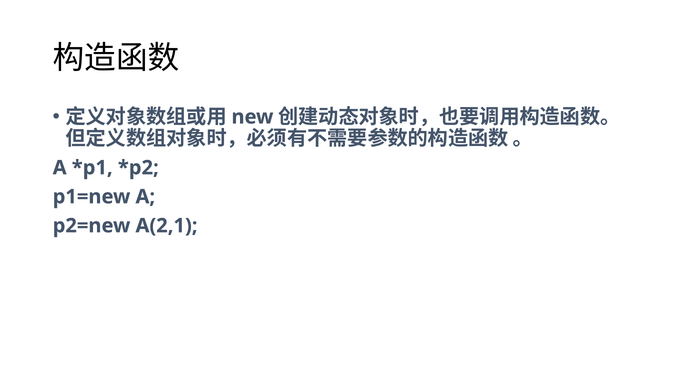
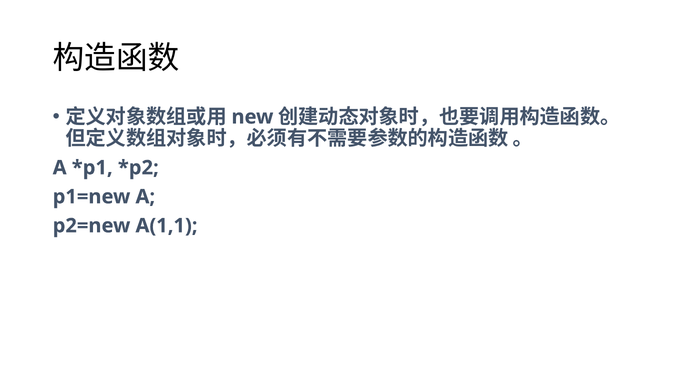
A(2,1: A(2,1 -> A(1,1
